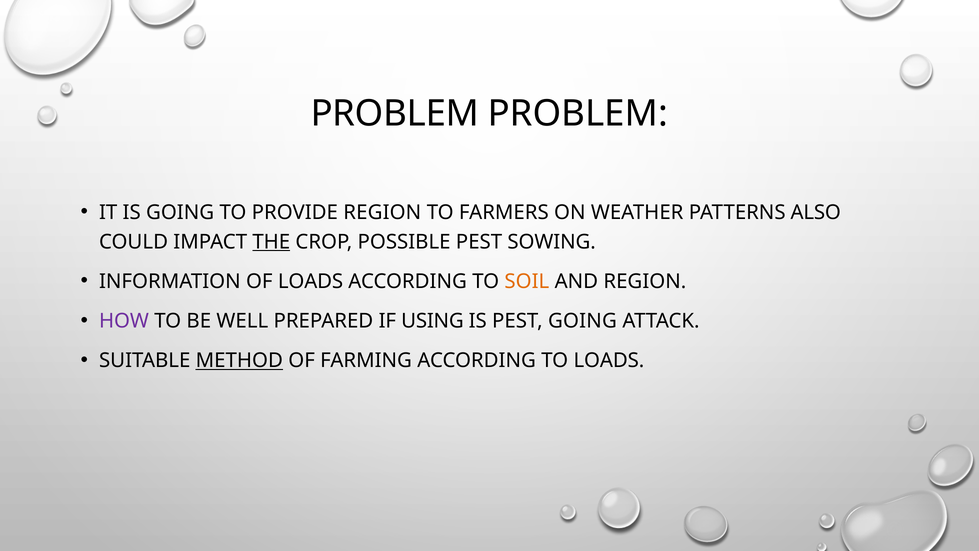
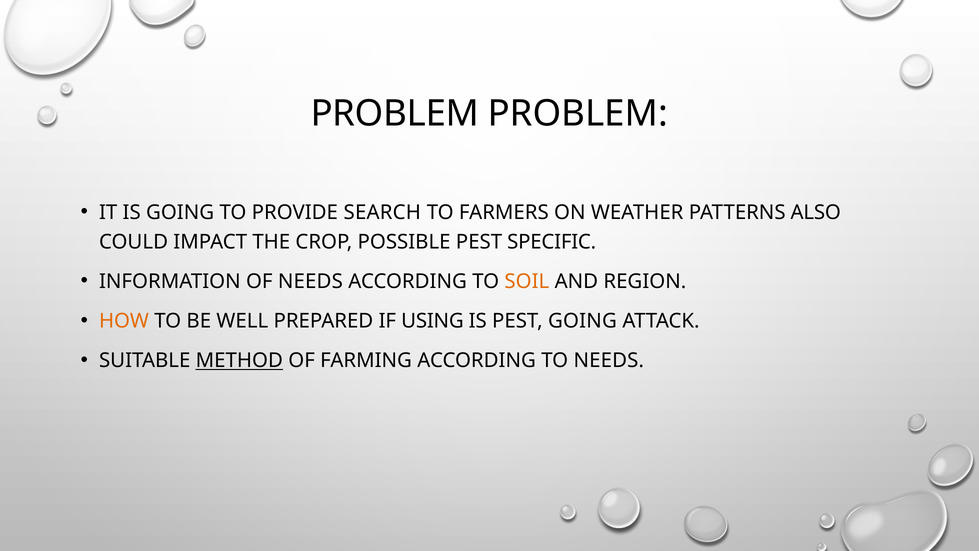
PROVIDE REGION: REGION -> SEARCH
THE underline: present -> none
SOWING: SOWING -> SPECIFIC
OF LOADS: LOADS -> NEEDS
HOW colour: purple -> orange
TO LOADS: LOADS -> NEEDS
